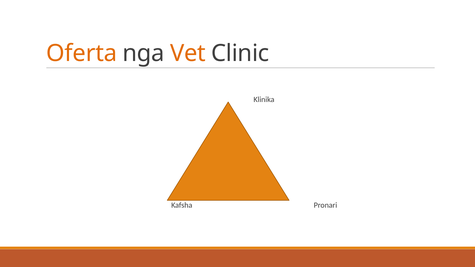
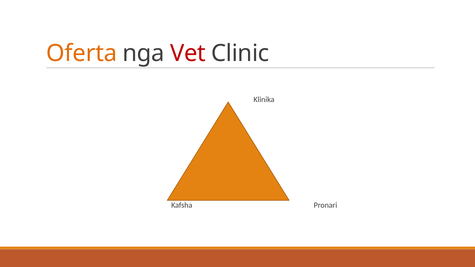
Vet colour: orange -> red
